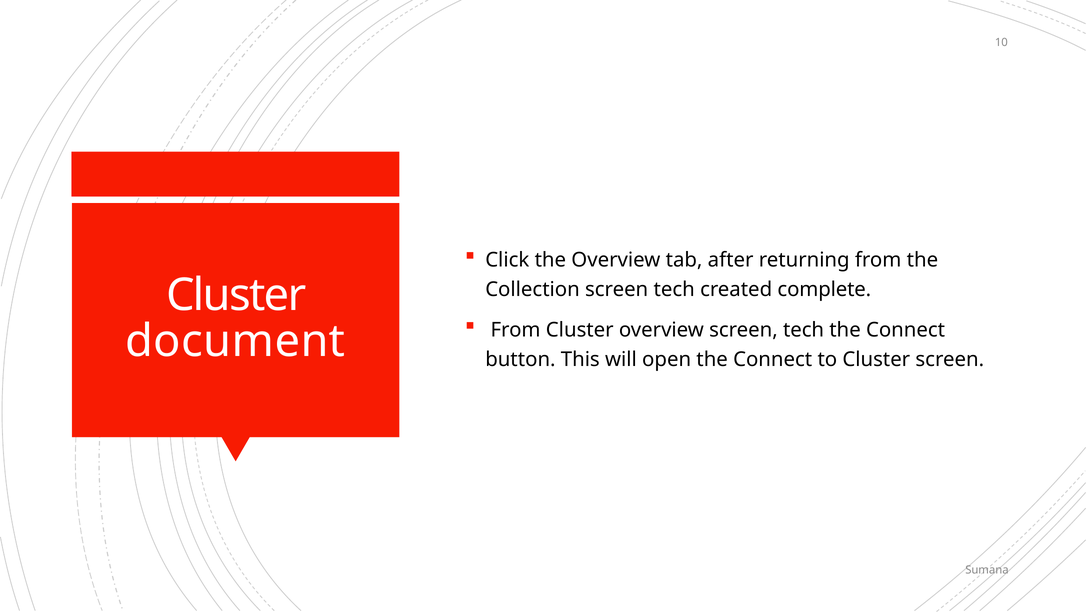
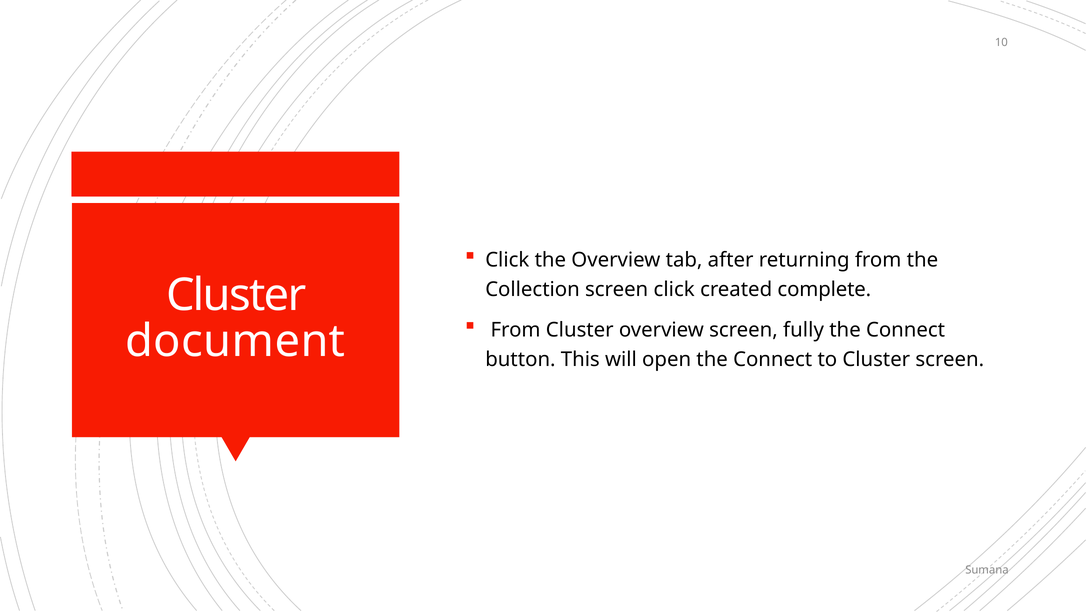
Collection screen tech: tech -> click
overview screen tech: tech -> fully
